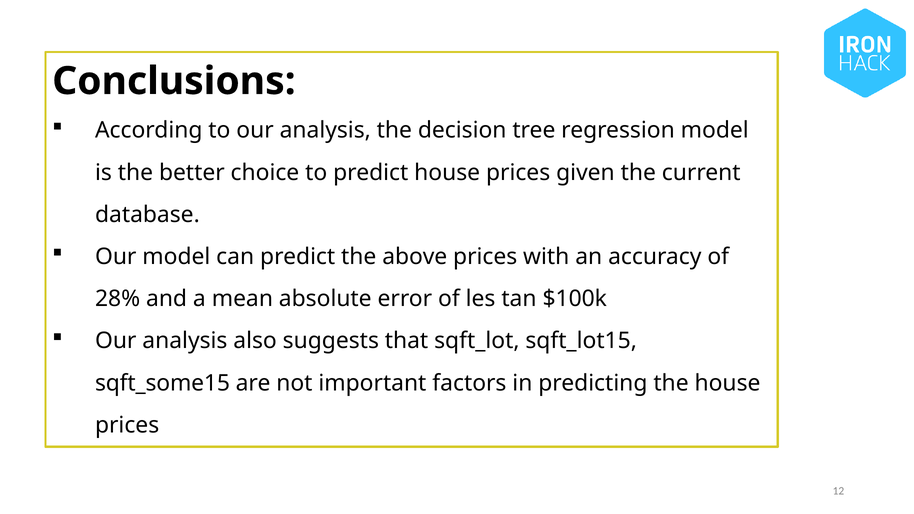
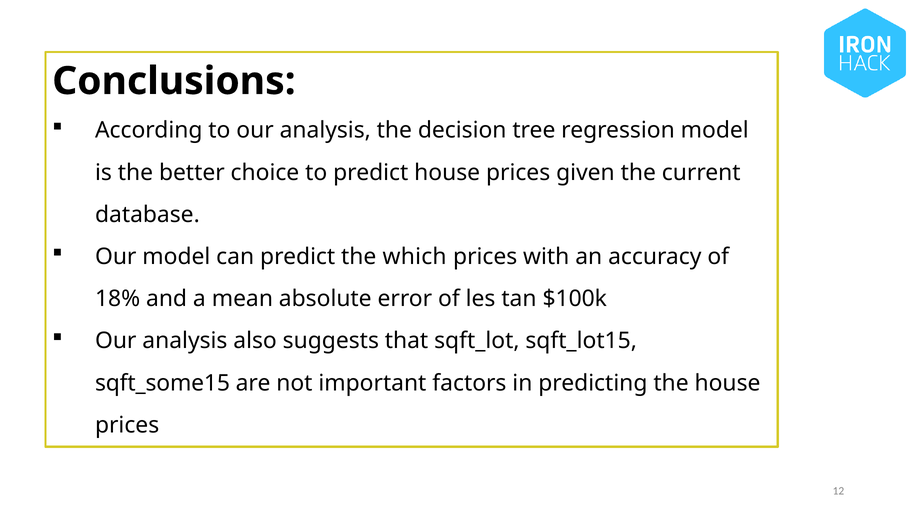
above: above -> which
28%: 28% -> 18%
